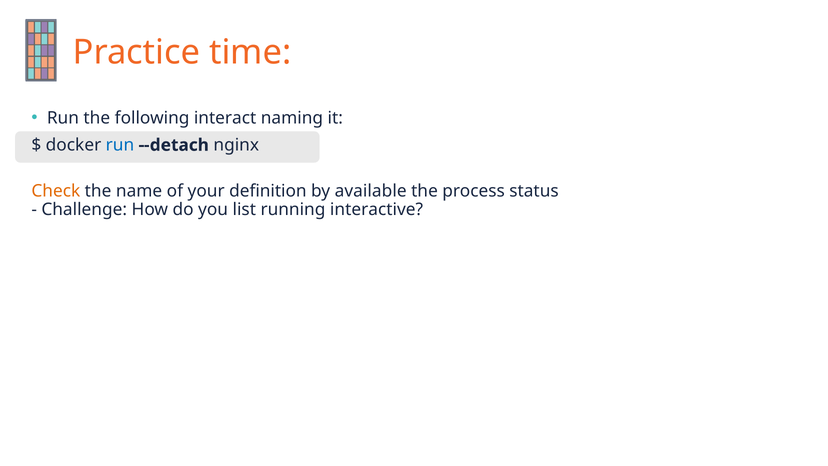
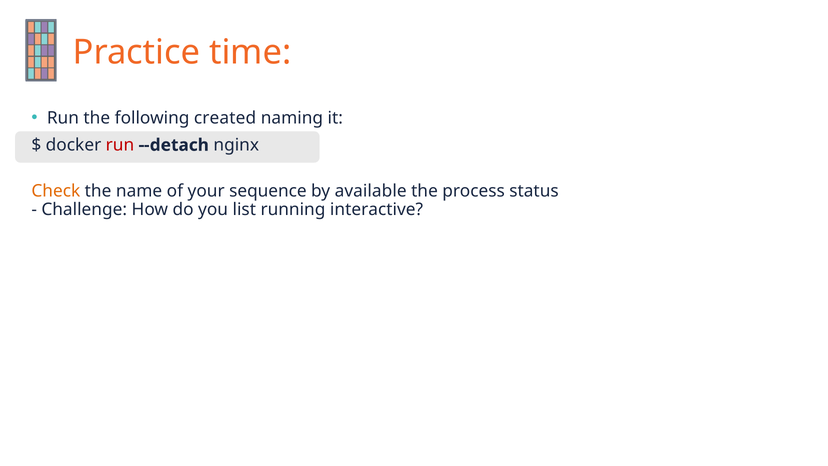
interact: interact -> created
run at (120, 145) colour: blue -> red
definition: definition -> sequence
